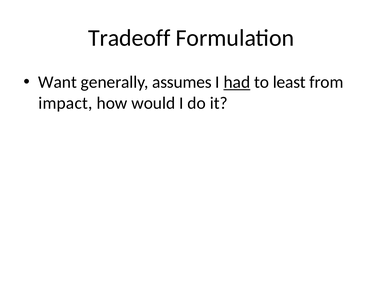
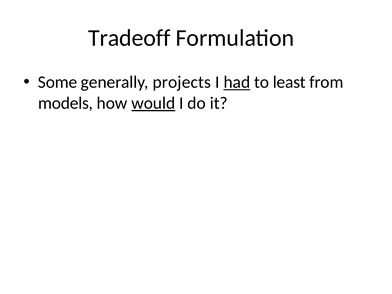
Want: Want -> Some
assumes: assumes -> projects
impact: impact -> models
would underline: none -> present
